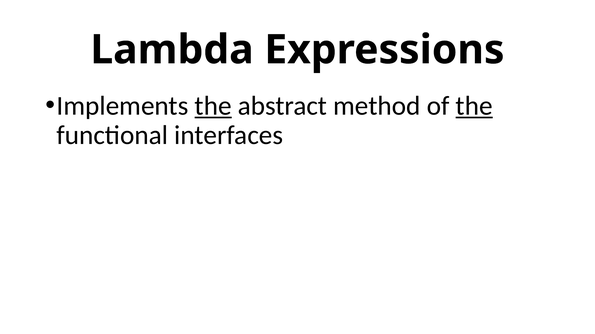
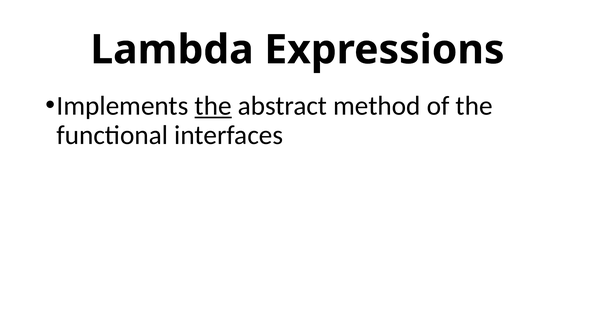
the at (474, 106) underline: present -> none
